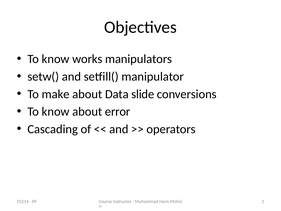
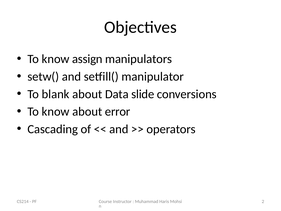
works: works -> assign
make: make -> blank
